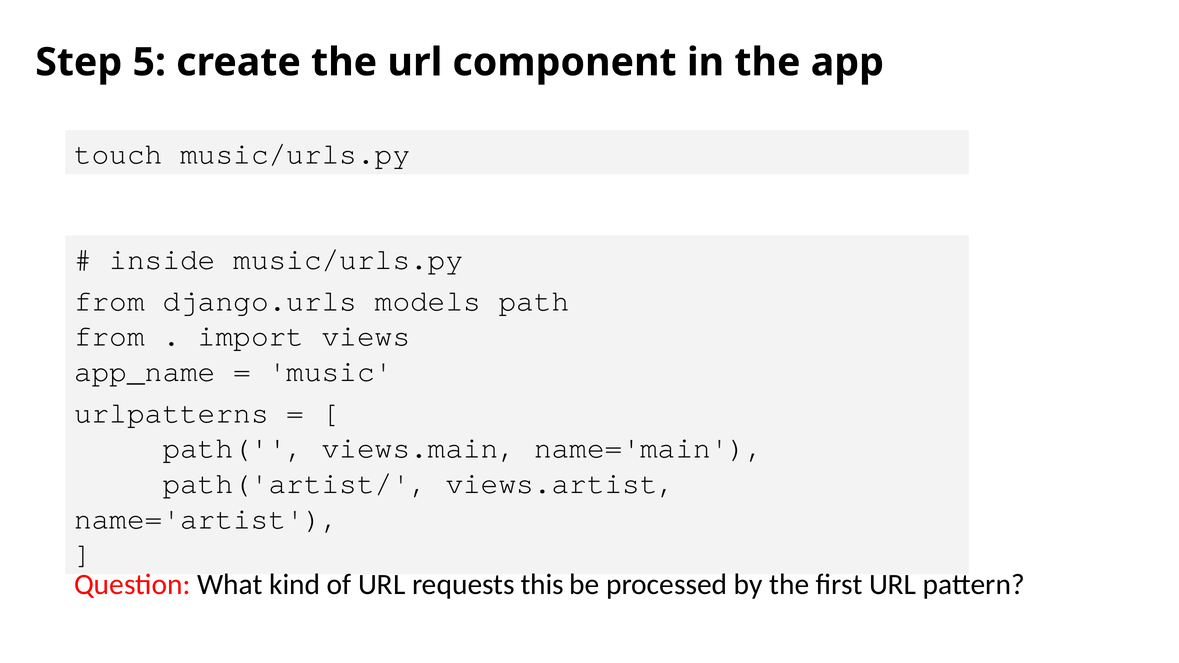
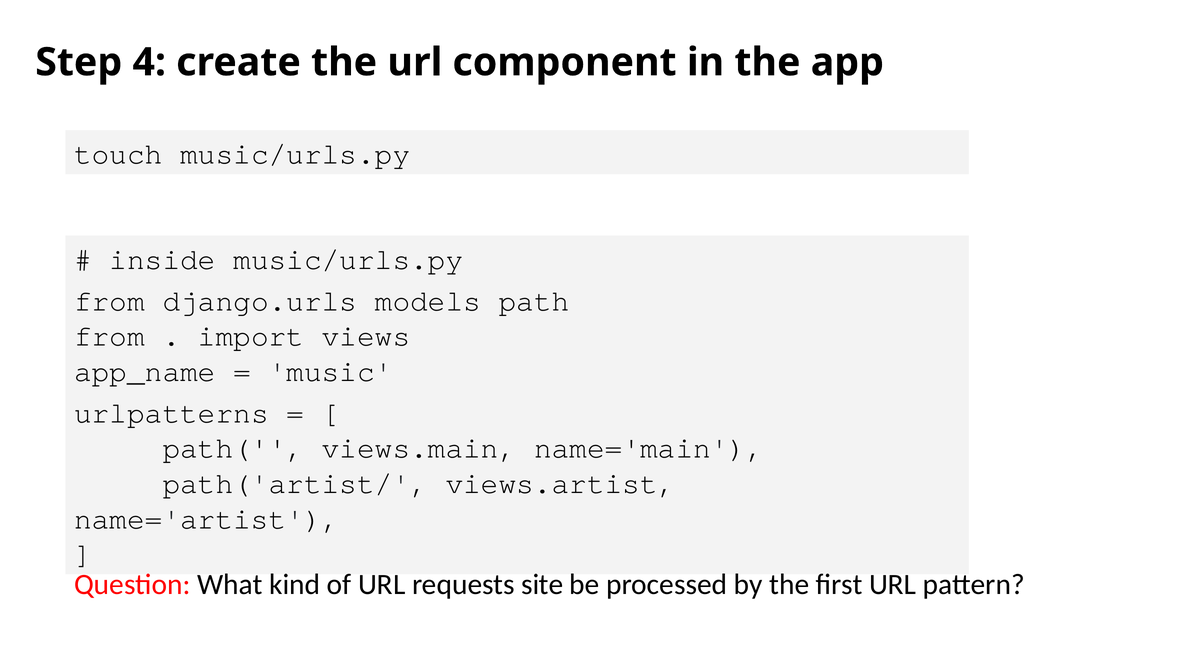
5: 5 -> 4
this: this -> site
